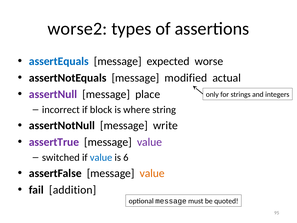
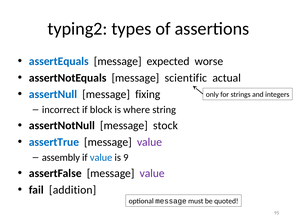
worse2: worse2 -> typing2
modified: modified -> scientific
assertNull colour: purple -> blue
place: place -> fixing
write: write -> stock
assertTrue colour: purple -> blue
switched: switched -> assembly
6: 6 -> 9
value at (152, 173) colour: orange -> purple
